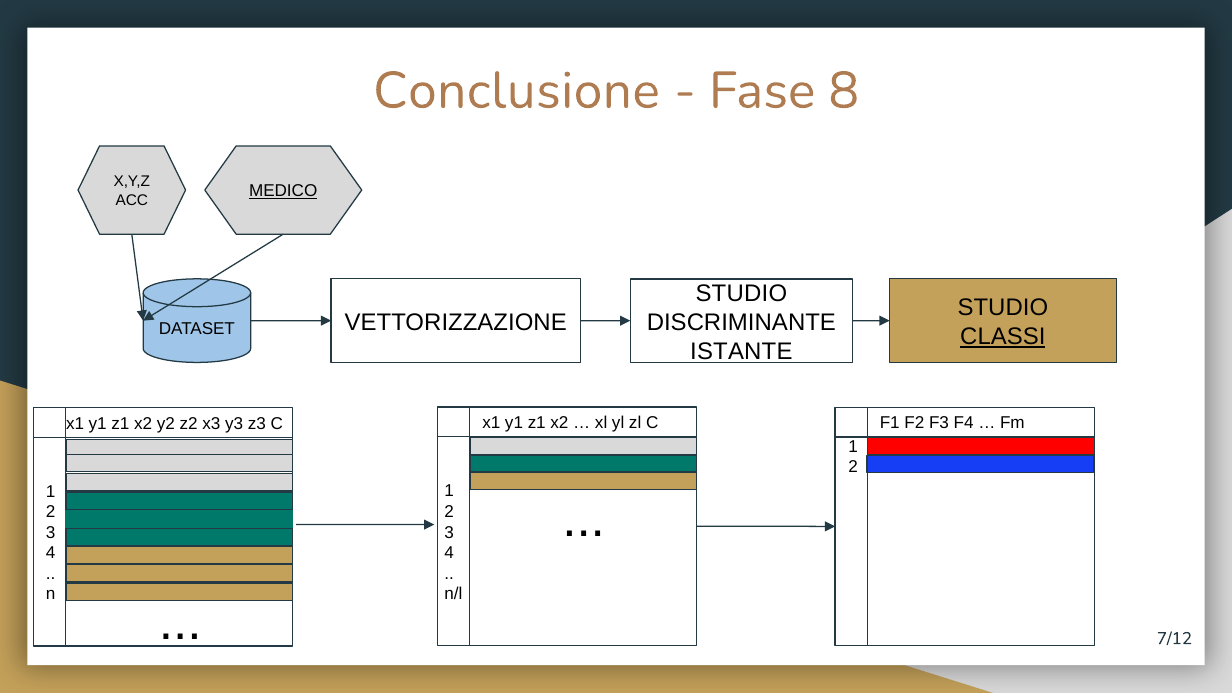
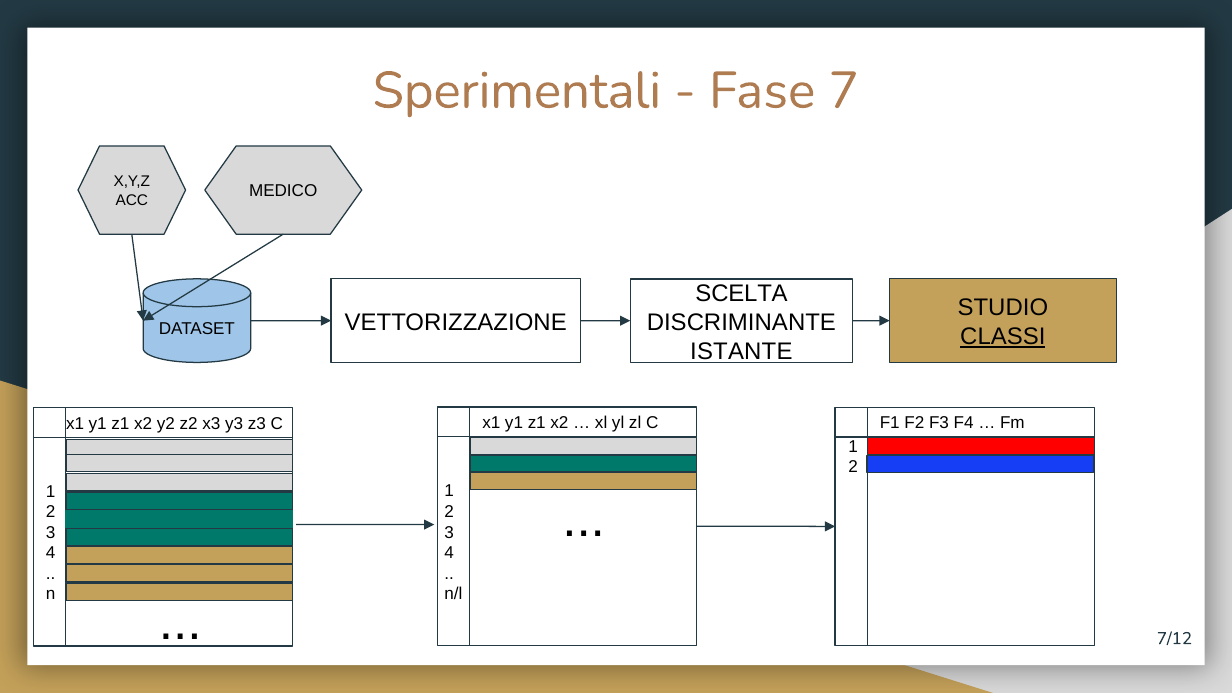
Conclusione: Conclusione -> Sperimentali
8: 8 -> 7
MEDICO underline: present -> none
STUDIO at (741, 294): STUDIO -> SCELTA
